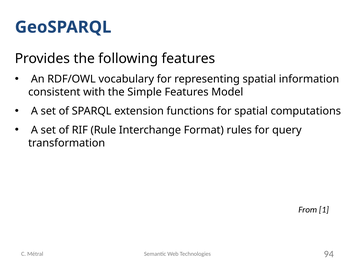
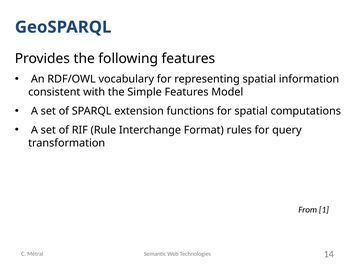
94: 94 -> 14
